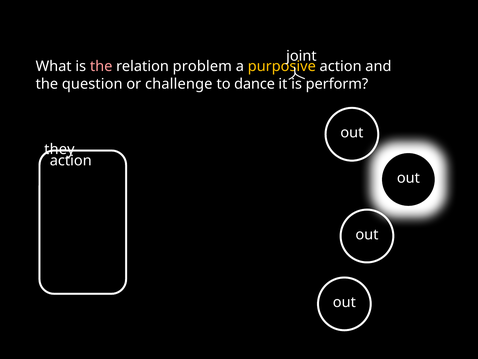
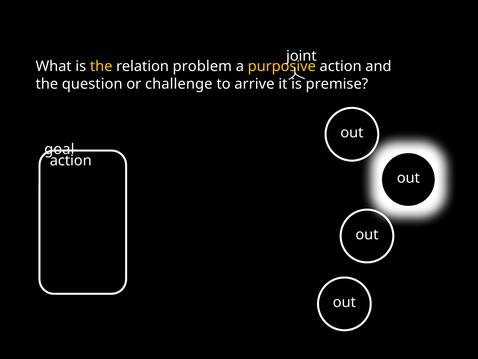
the at (101, 66) colour: pink -> yellow
dance: dance -> arrive
perform: perform -> premise
they: they -> goal
